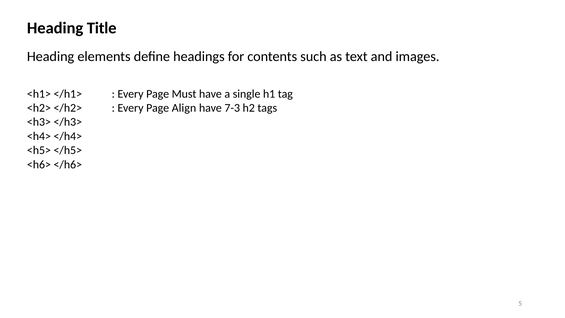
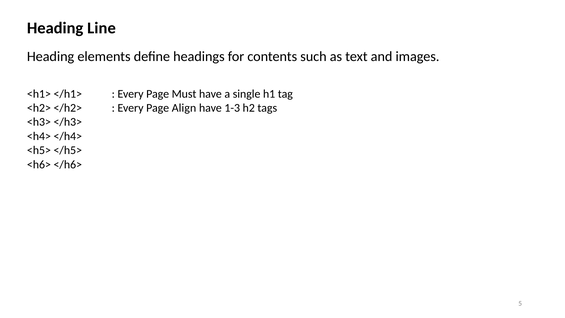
Title: Title -> Line
7-3: 7-3 -> 1-3
